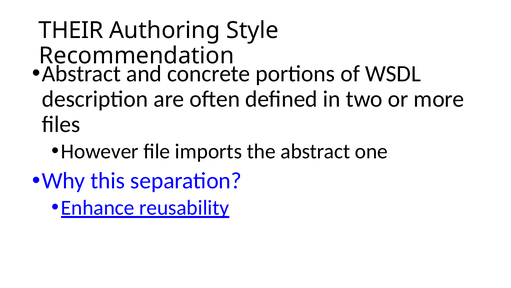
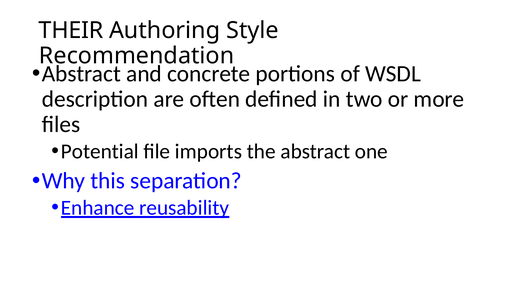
However: However -> Potential
